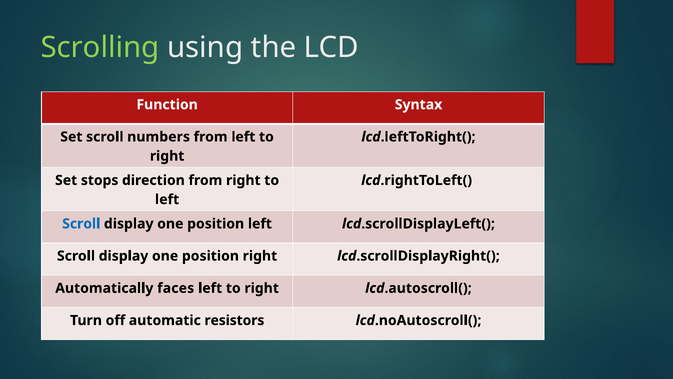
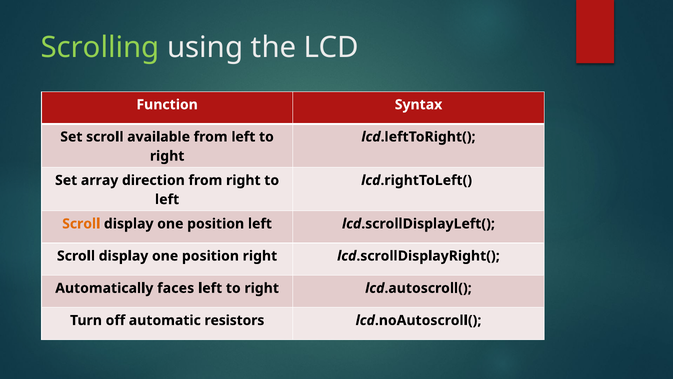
numbers: numbers -> available
stops: stops -> array
Scroll at (81, 224) colour: blue -> orange
